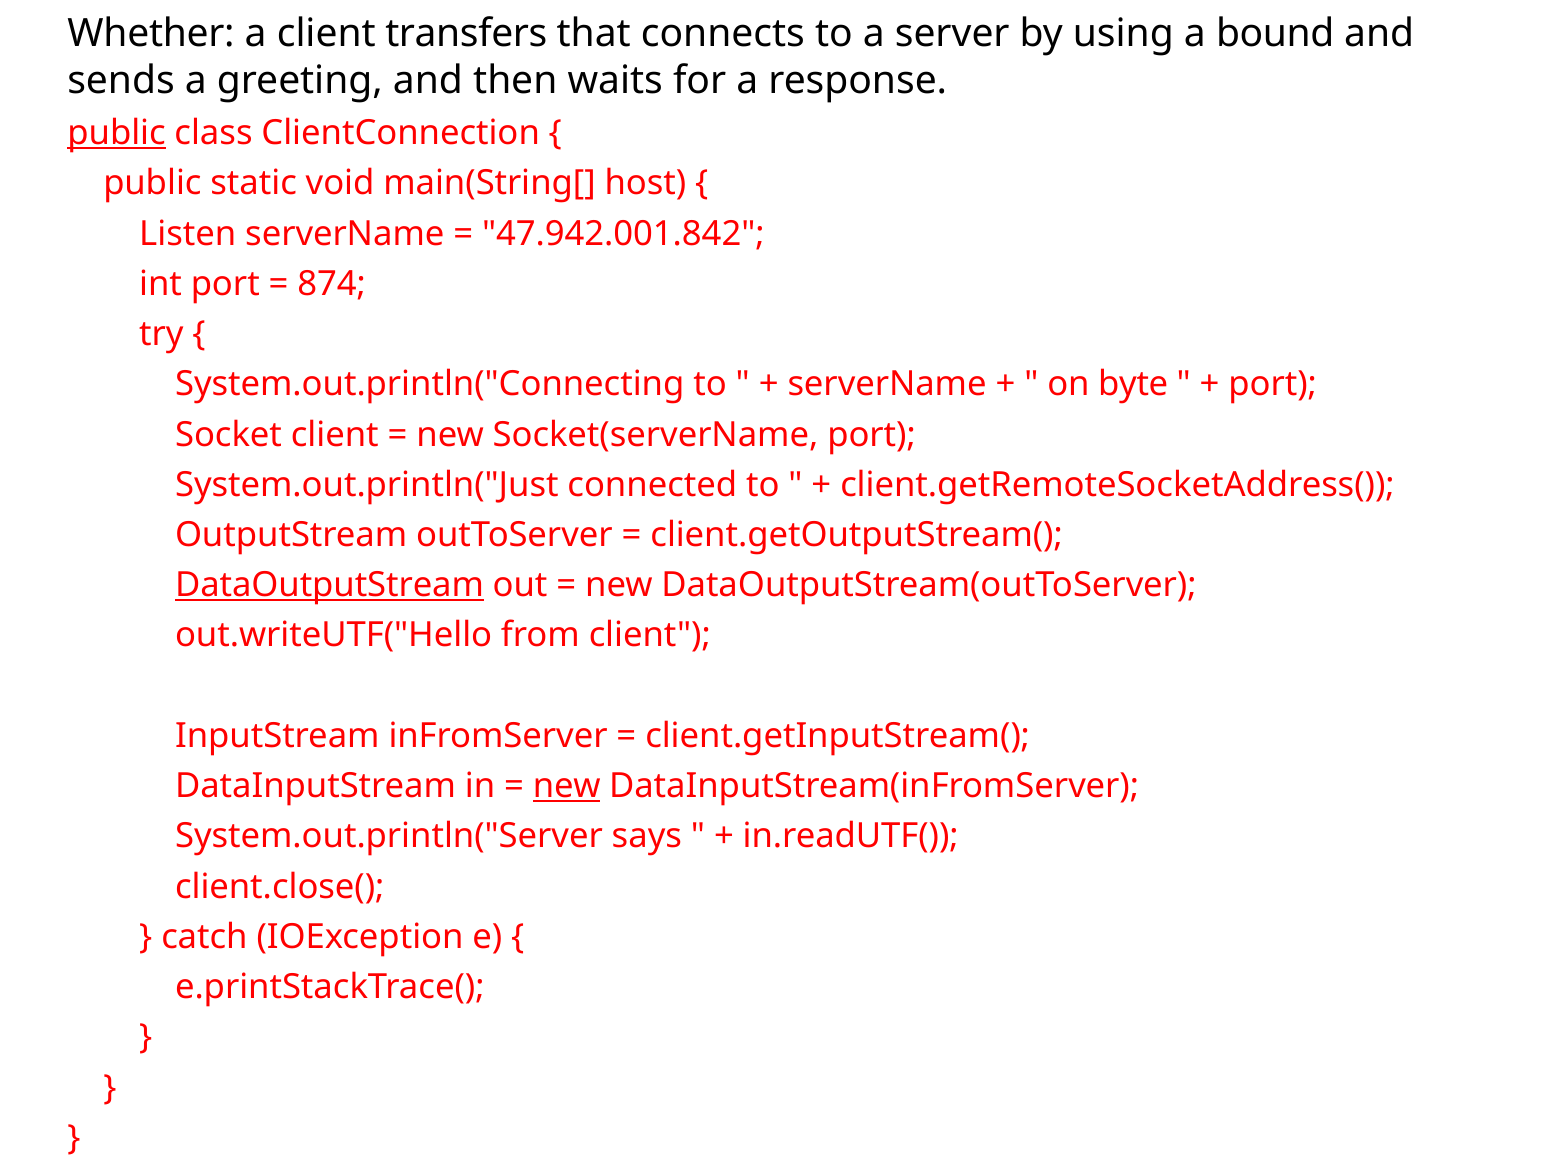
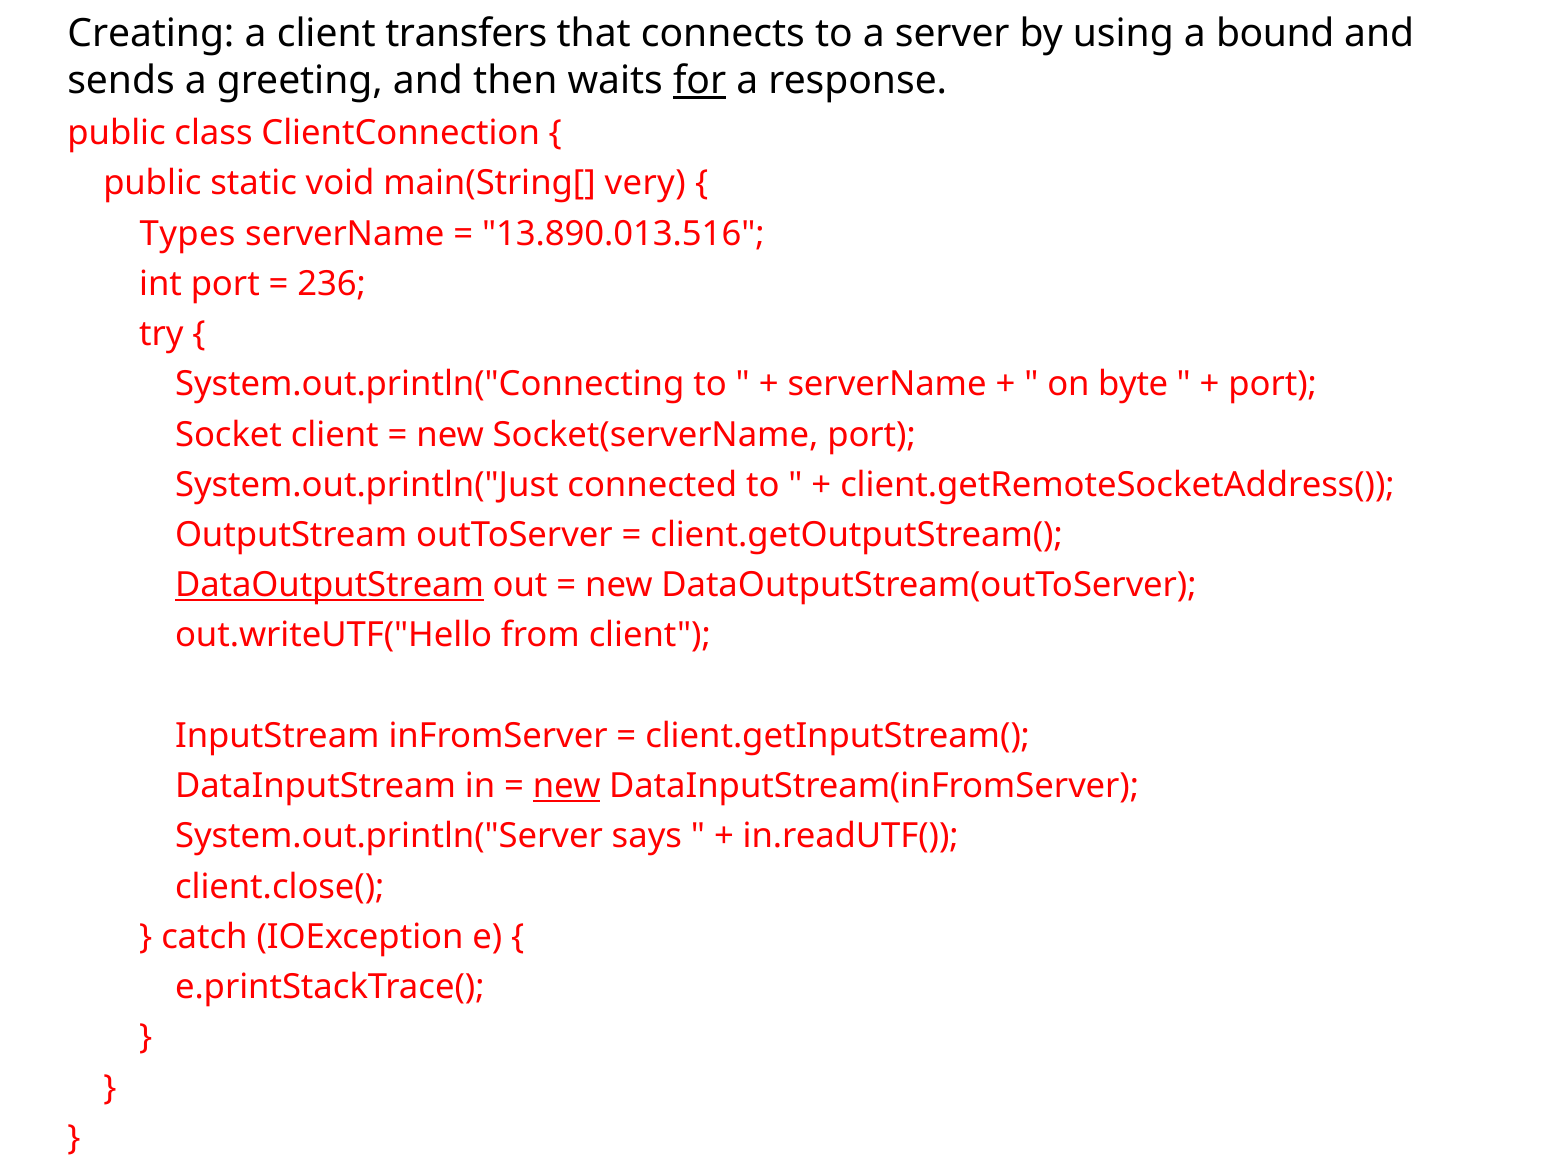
Whether: Whether -> Creating
for underline: none -> present
public at (117, 133) underline: present -> none
host: host -> very
Listen: Listen -> Types
47.942.001.842: 47.942.001.842 -> 13.890.013.516
874: 874 -> 236
